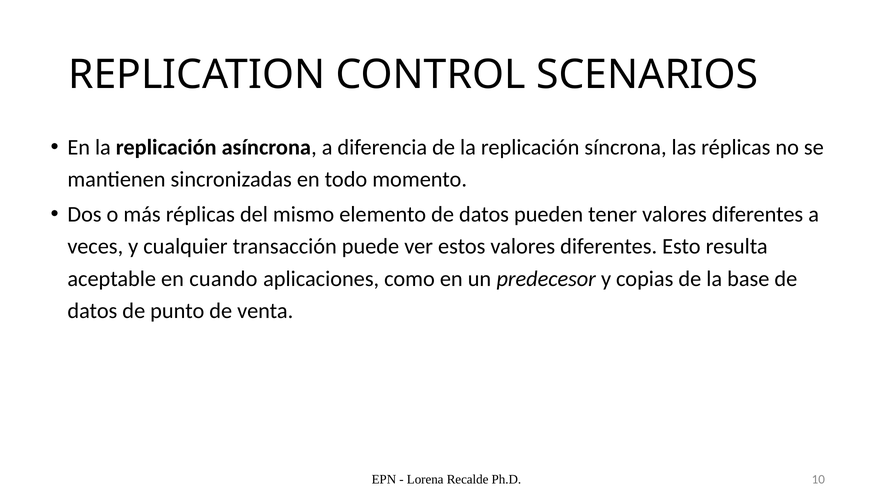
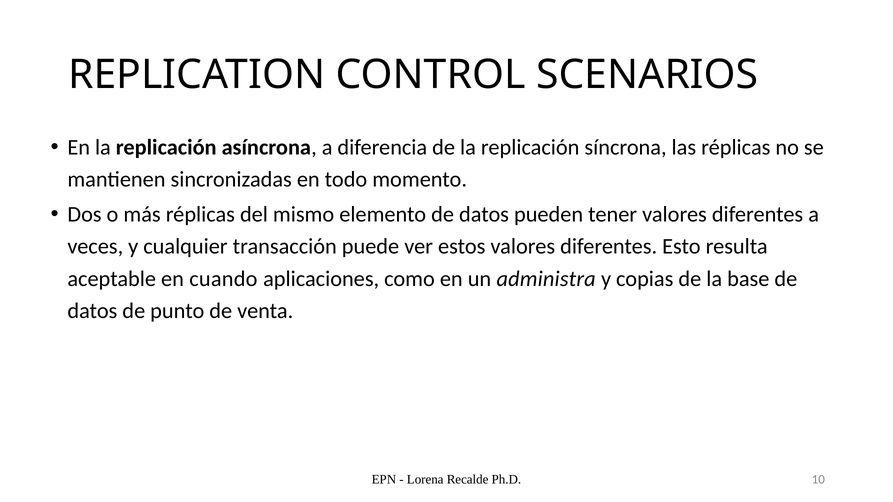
predecesor: predecesor -> administra
